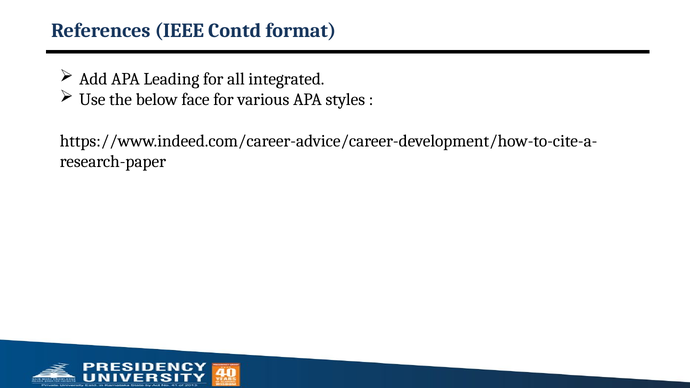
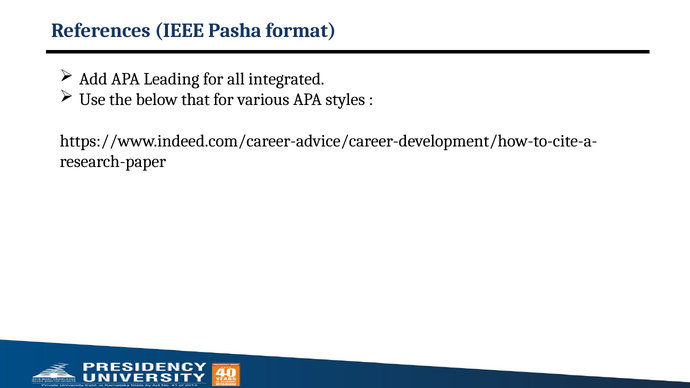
Contd: Contd -> Pasha
face: face -> that
